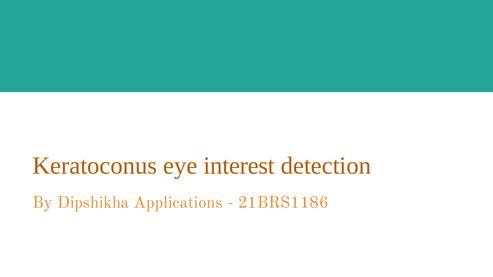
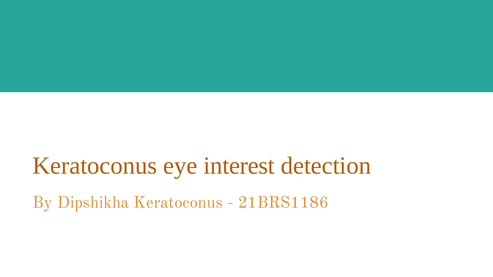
Dipshikha Applications: Applications -> Keratoconus
